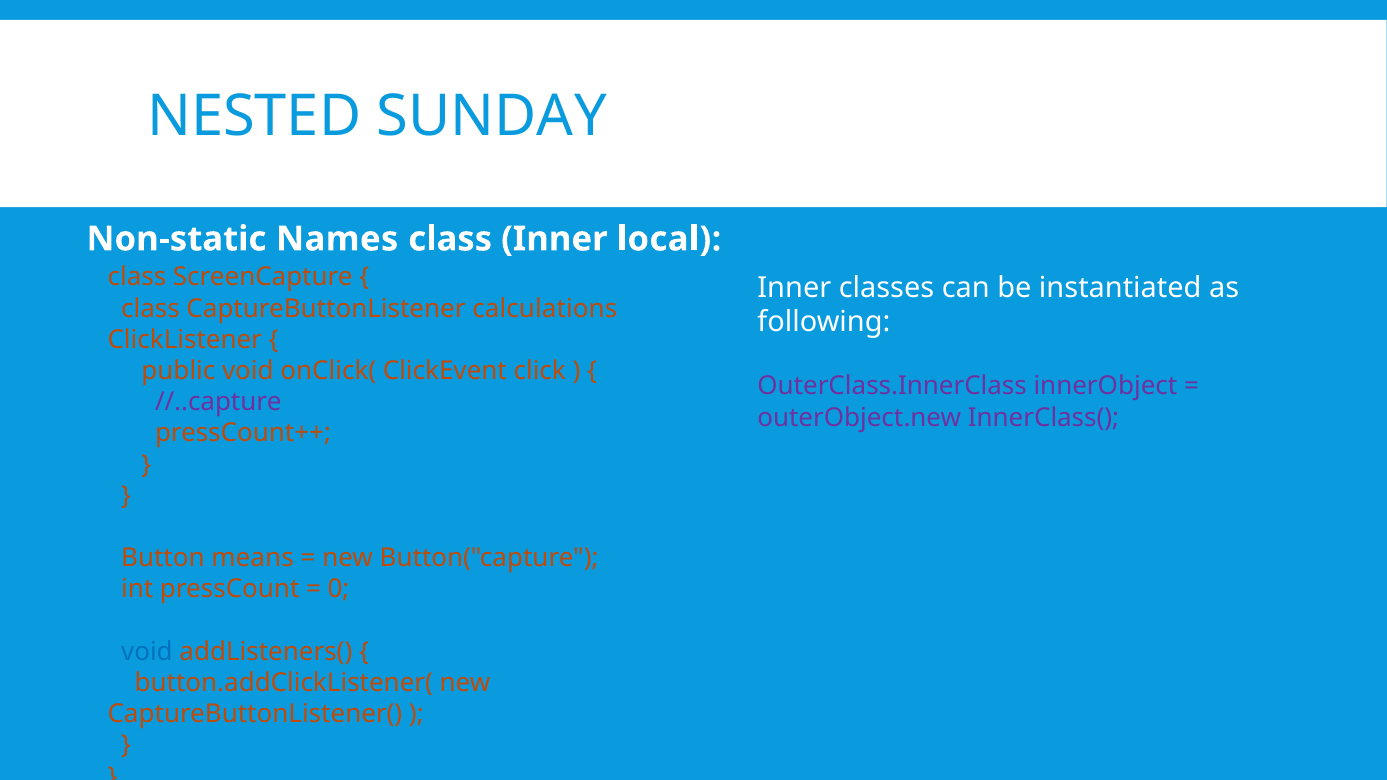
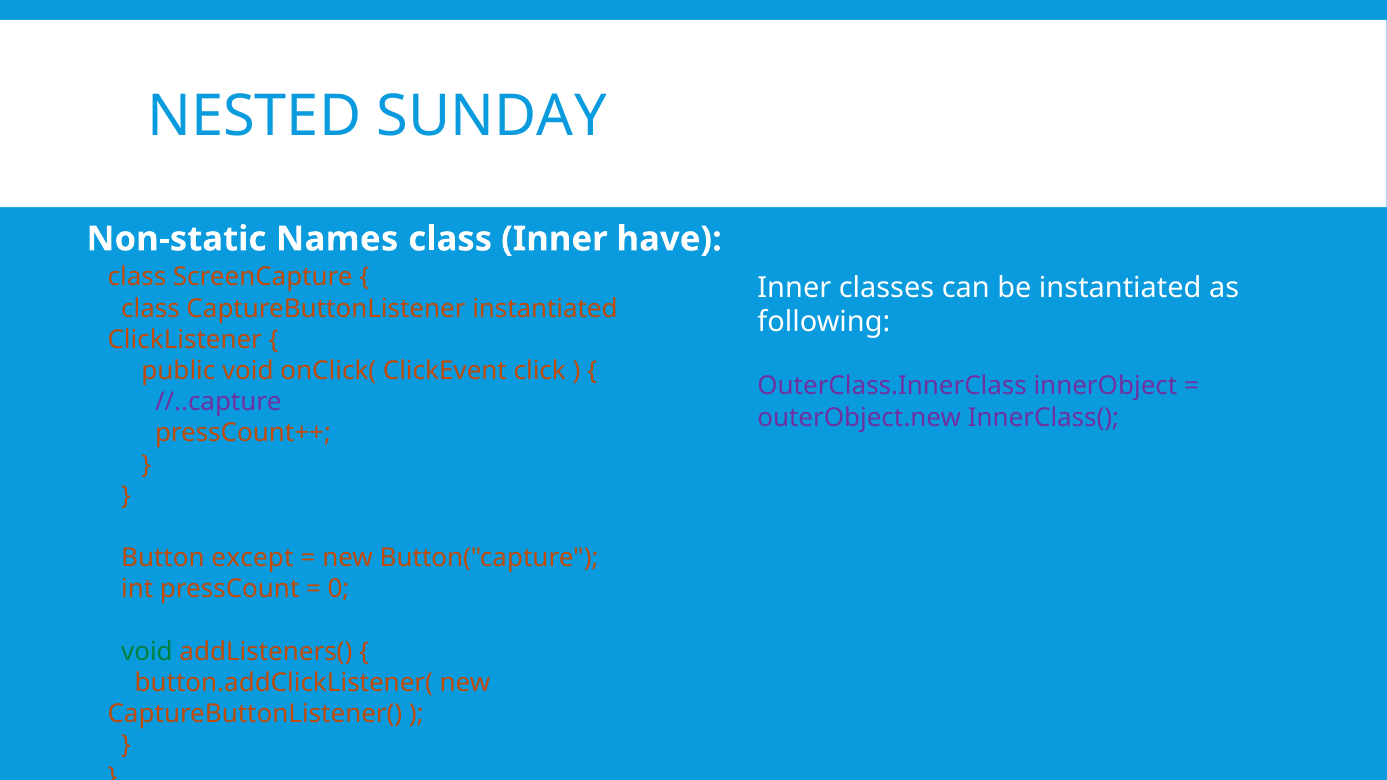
local: local -> have
CaptureButtonListener calculations: calculations -> instantiated
means: means -> except
void at (147, 652) colour: blue -> green
